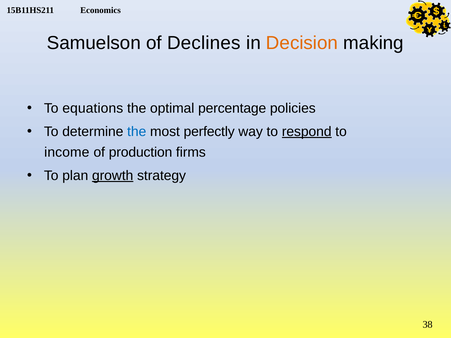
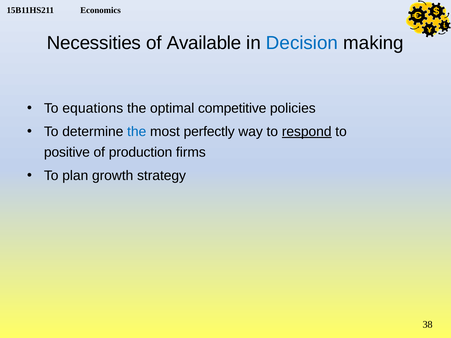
Samuelson: Samuelson -> Necessities
Declines: Declines -> Available
Decision colour: orange -> blue
percentage: percentage -> competitive
income: income -> positive
growth underline: present -> none
